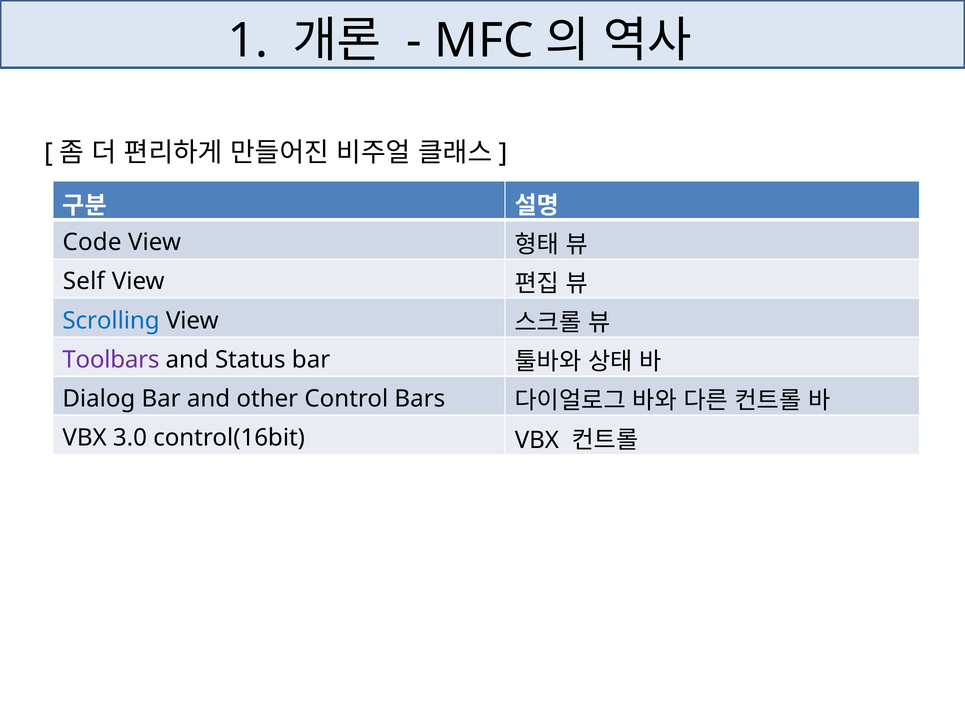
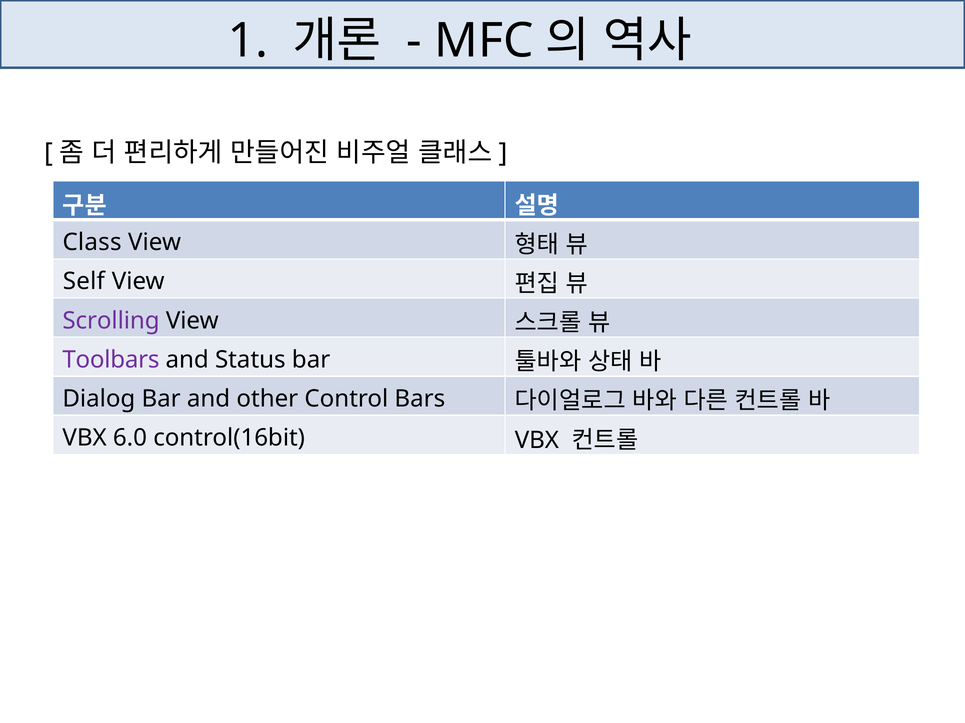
Code: Code -> Class
Scrolling colour: blue -> purple
3.0: 3.0 -> 6.0
